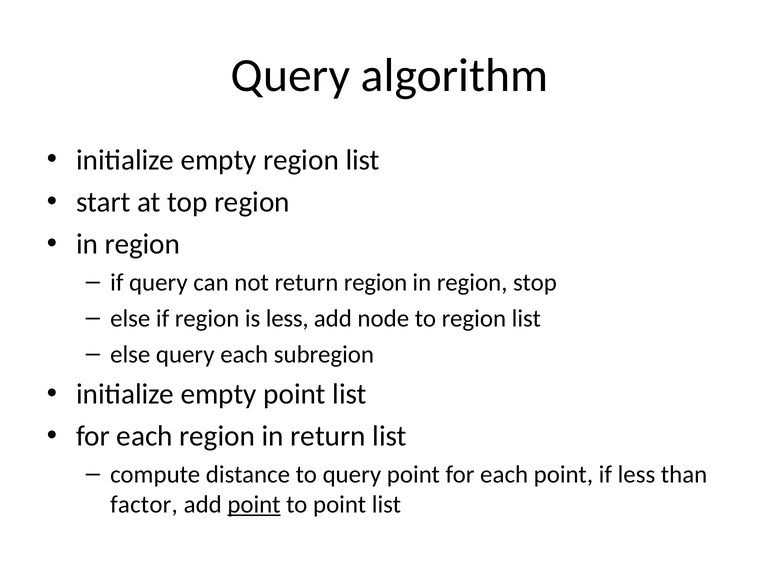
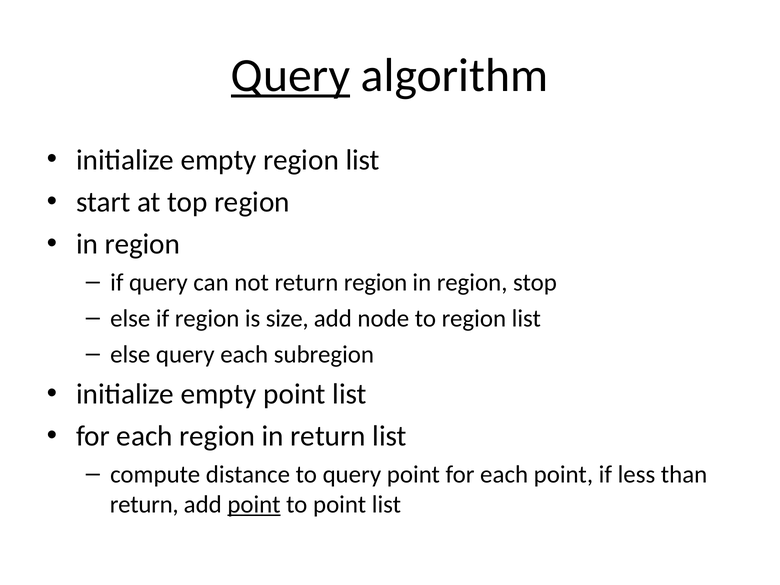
Query at (291, 76) underline: none -> present
is less: less -> size
factor at (144, 504): factor -> return
